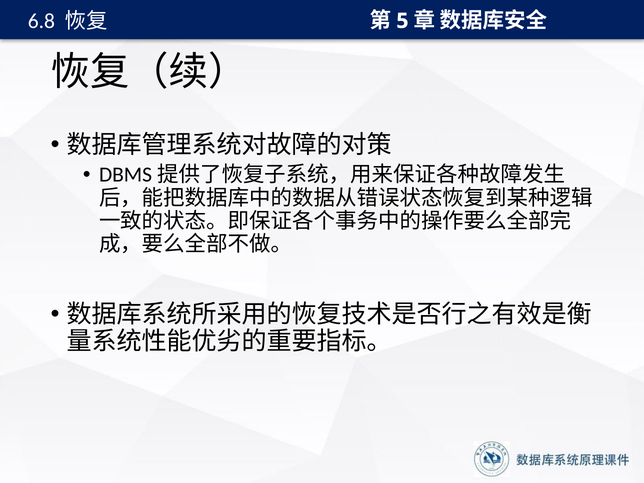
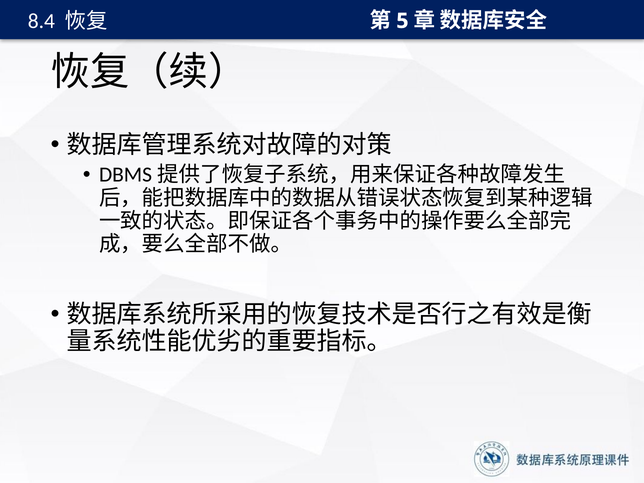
6.8: 6.8 -> 8.4
